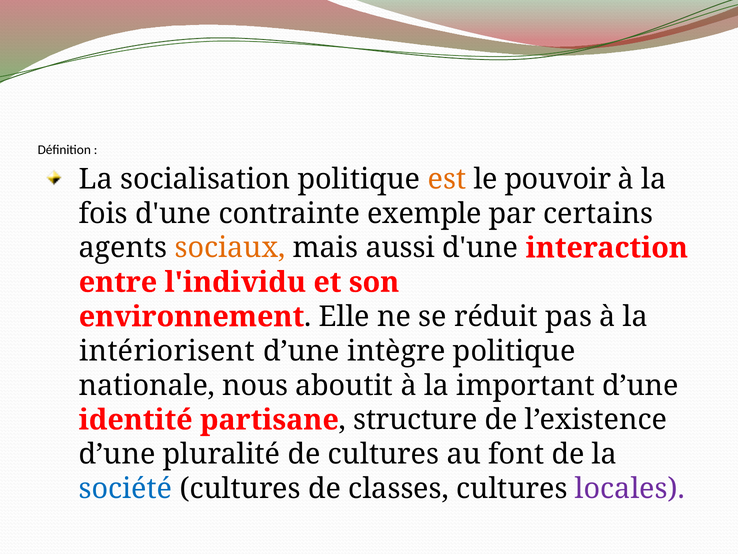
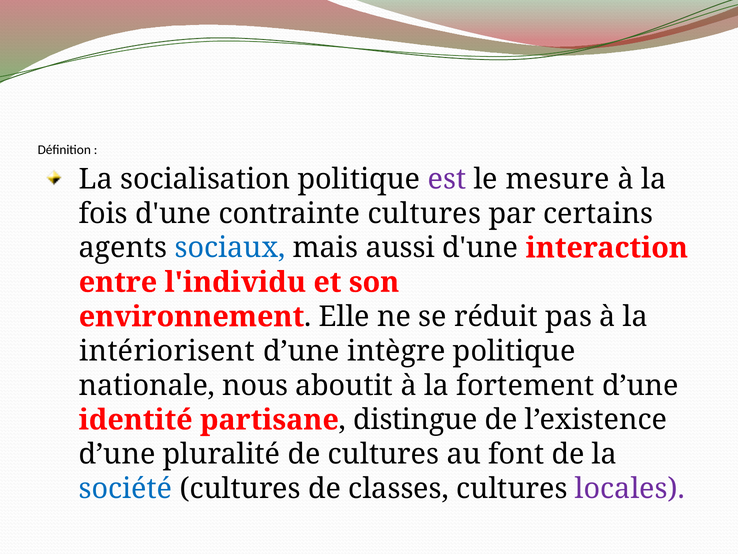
est colour: orange -> purple
pouvoir: pouvoir -> mesure
contrainte exemple: exemple -> cultures
sociaux colour: orange -> blue
important: important -> fortement
structure: structure -> distingue
